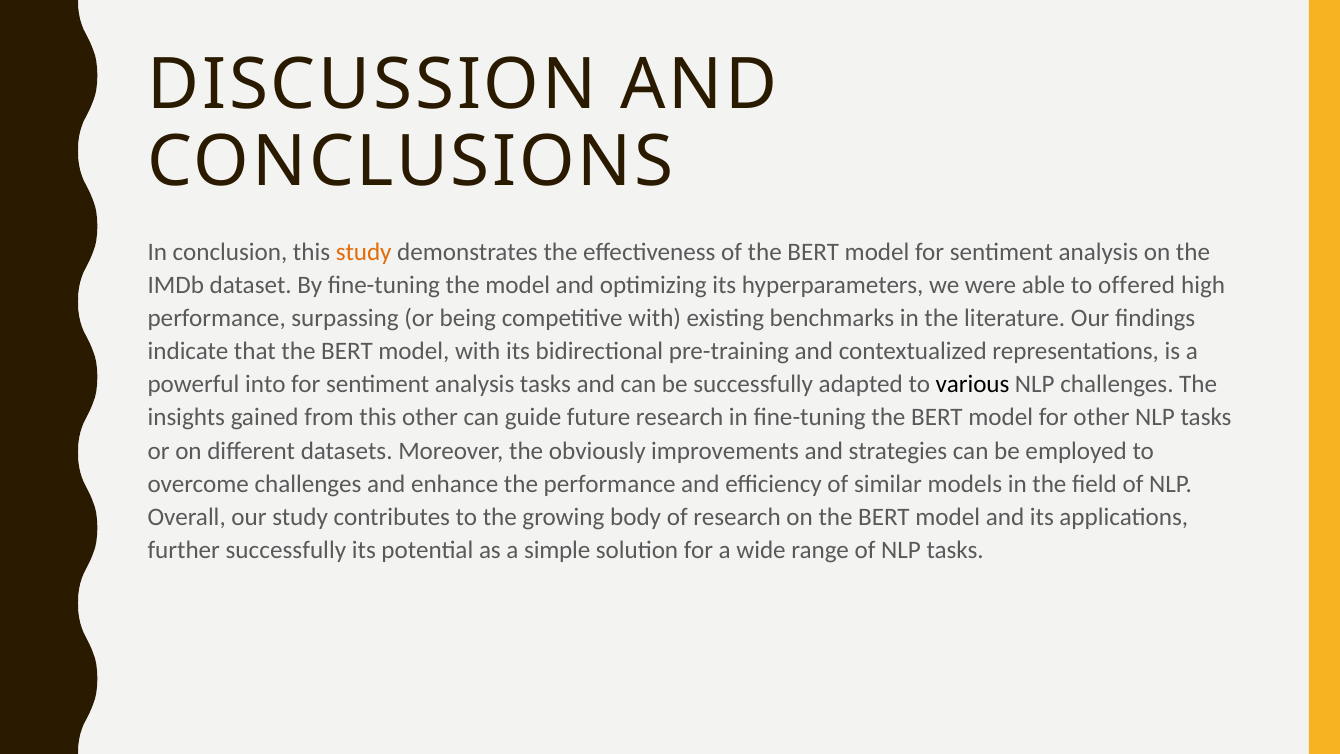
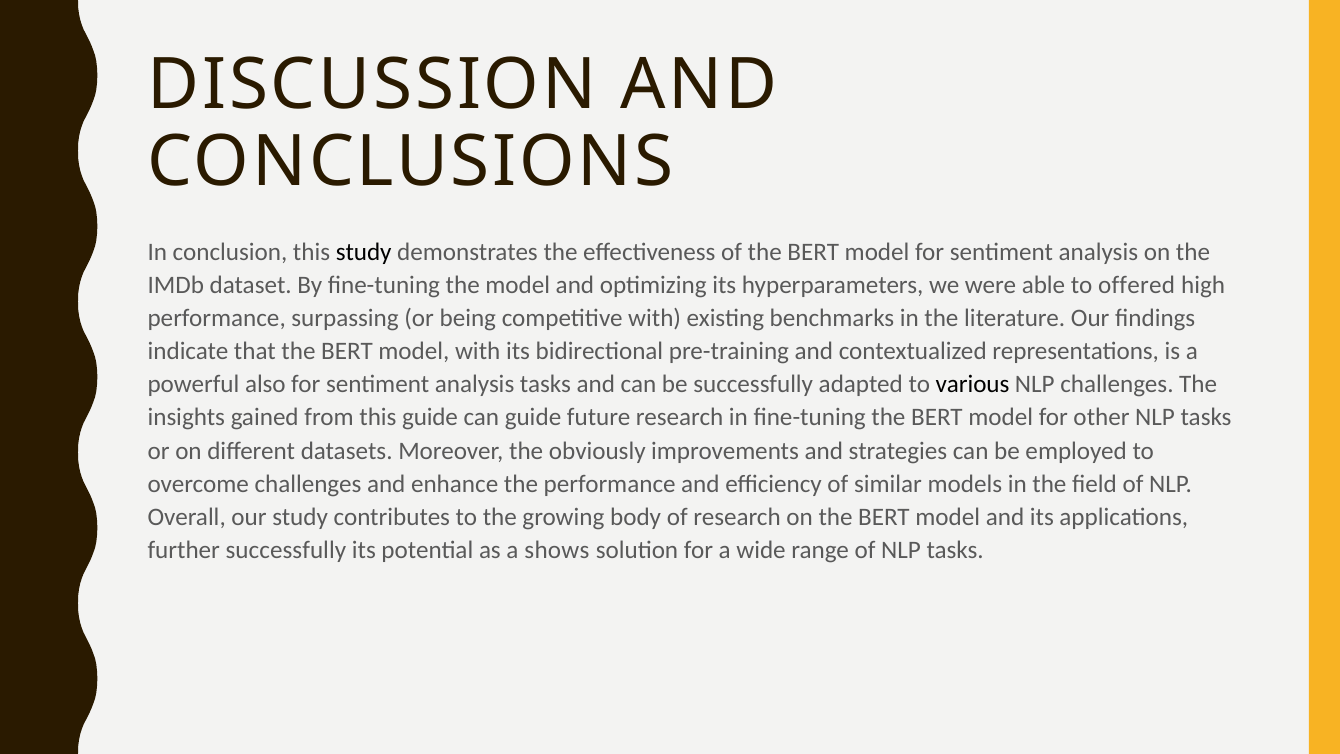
study at (364, 252) colour: orange -> black
into: into -> also
this other: other -> guide
simple: simple -> shows
